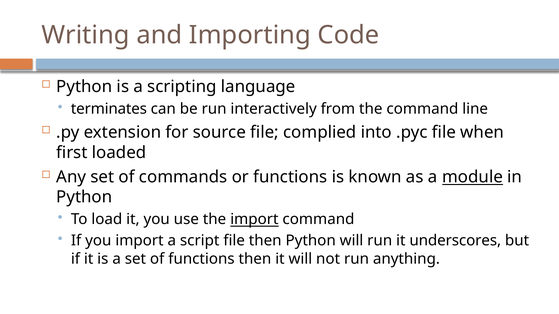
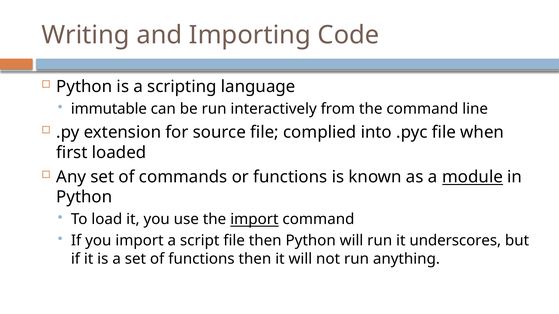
terminates: terminates -> immutable
